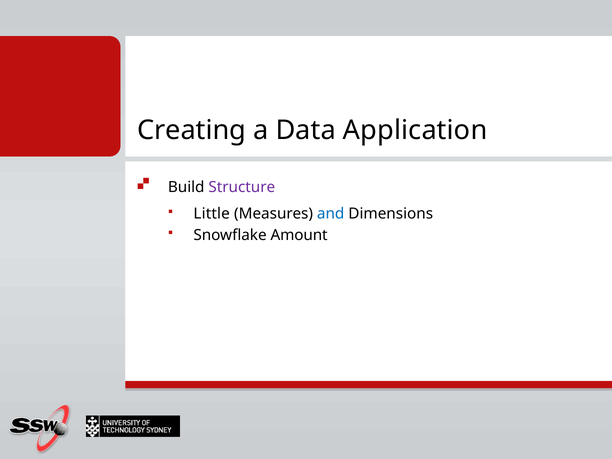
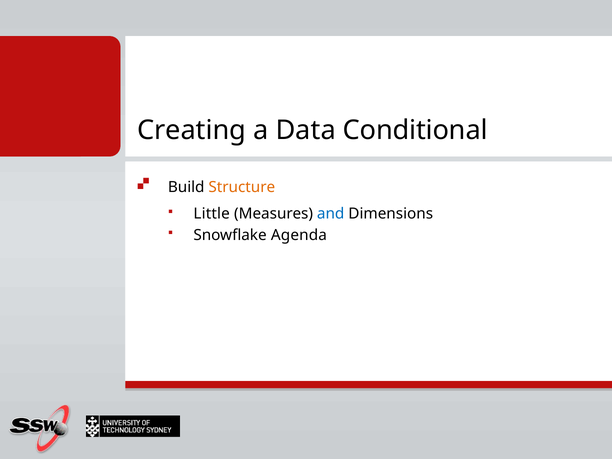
Application: Application -> Conditional
Structure colour: purple -> orange
Amount: Amount -> Agenda
